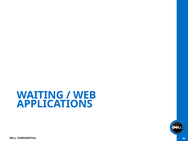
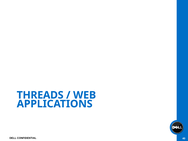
WAITING: WAITING -> THREADS
